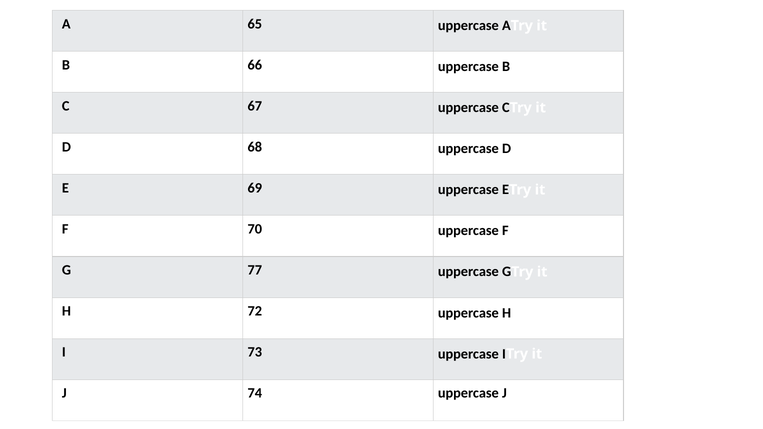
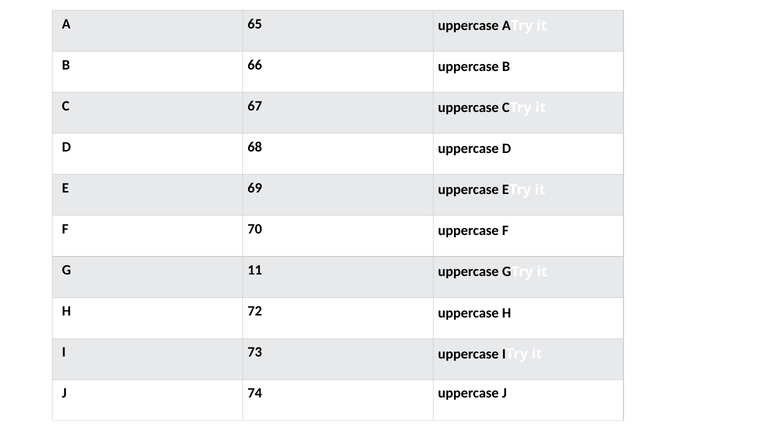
77: 77 -> 11
